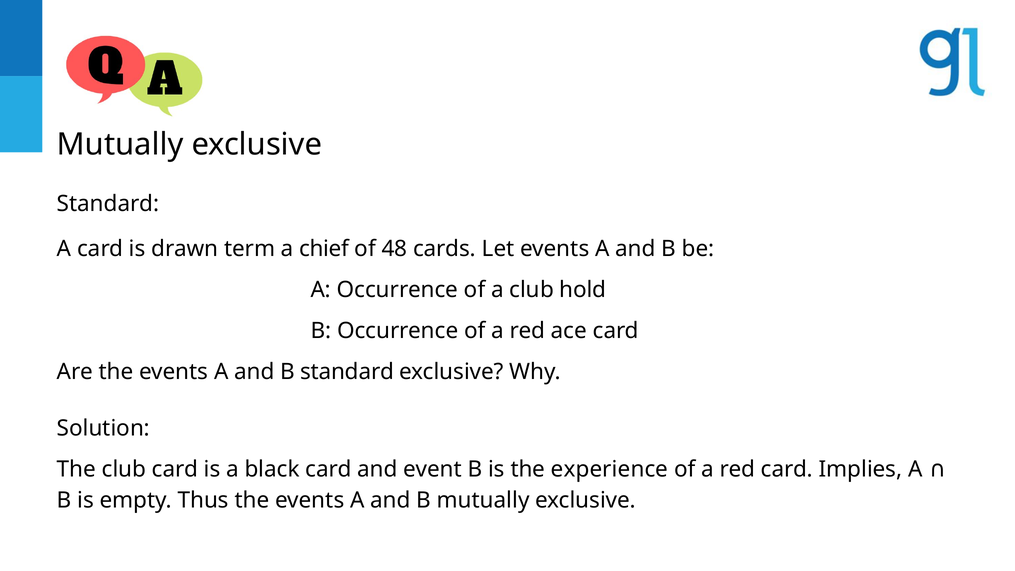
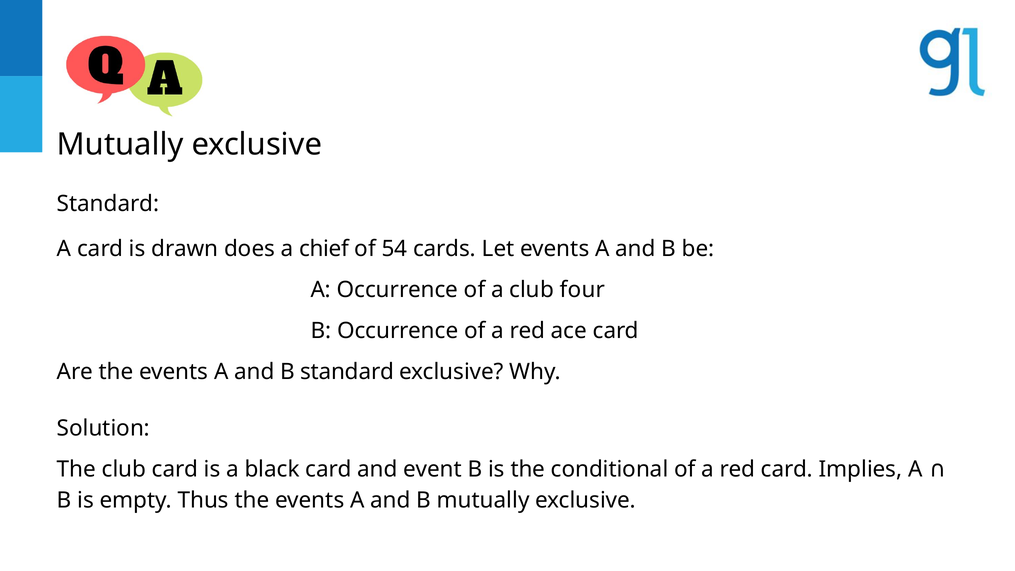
term: term -> does
48: 48 -> 54
hold: hold -> four
experience: experience -> conditional
